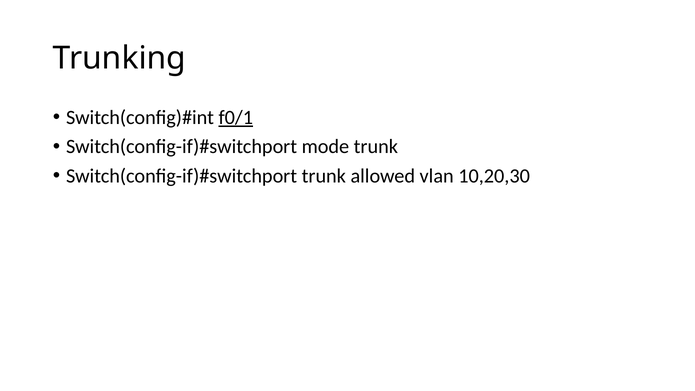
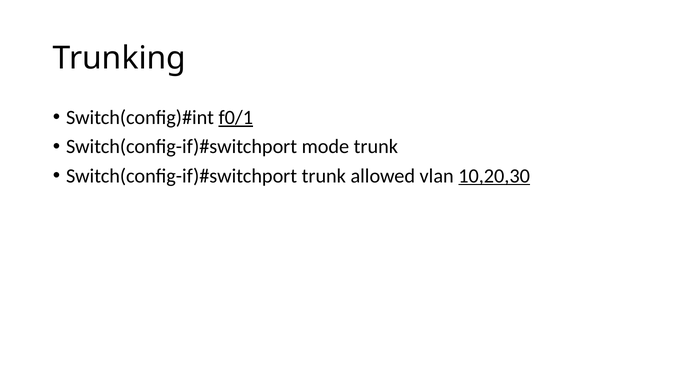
10,20,30 underline: none -> present
